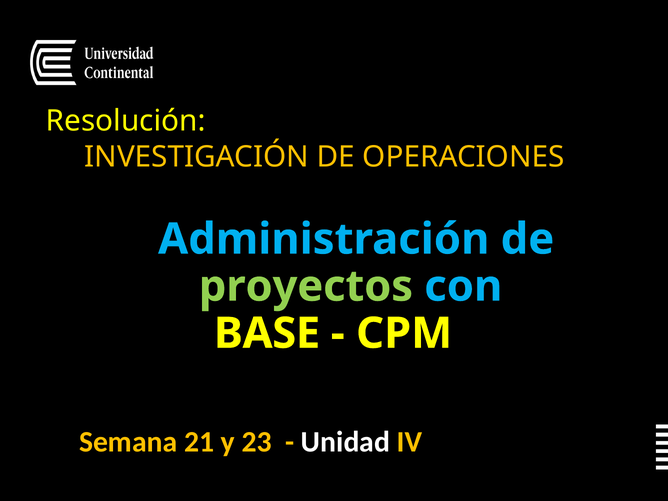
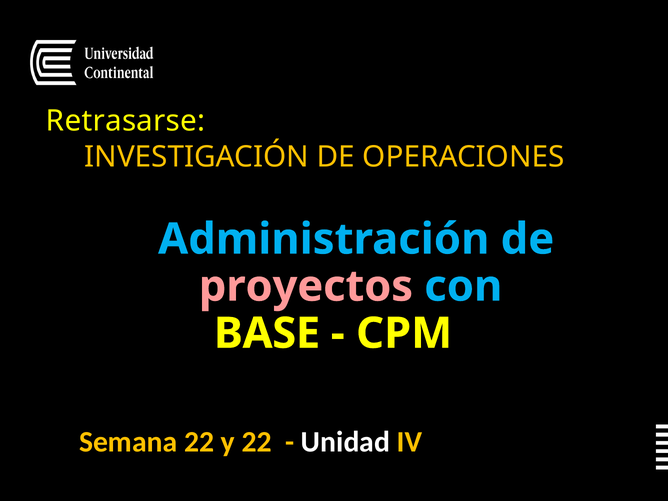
Resolución: Resolución -> Retrasarse
proyectos colour: light green -> pink
Semana 21: 21 -> 22
y 23: 23 -> 22
